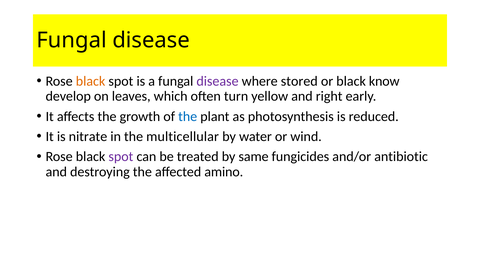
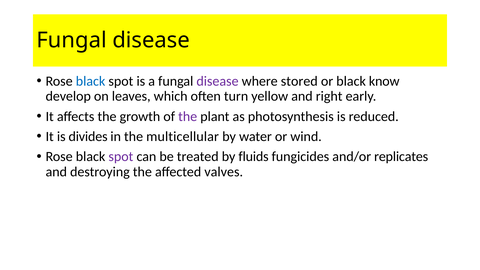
black at (91, 81) colour: orange -> blue
the at (188, 116) colour: blue -> purple
nitrate: nitrate -> divides
same: same -> fluids
antibiotic: antibiotic -> replicates
amino: amino -> valves
